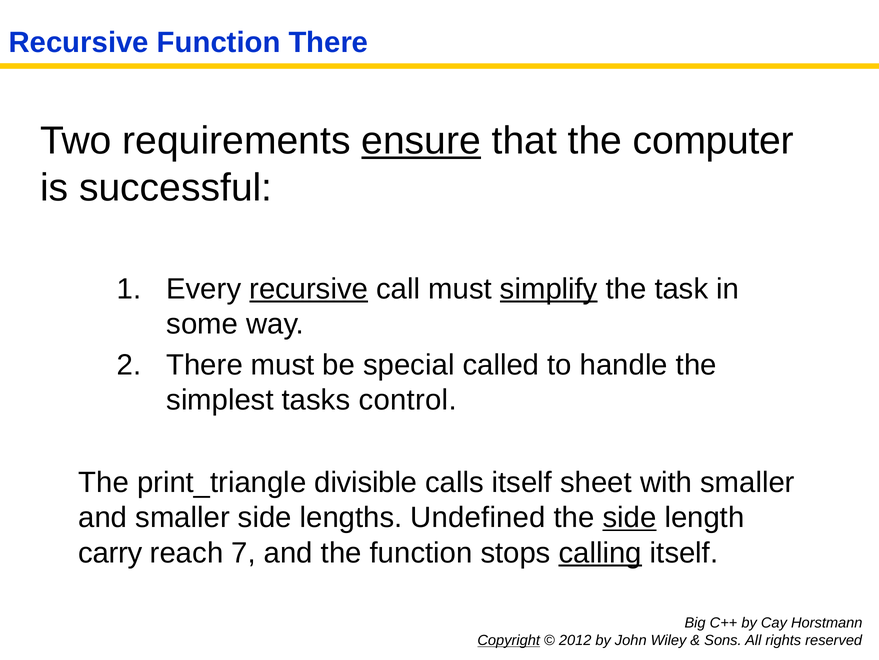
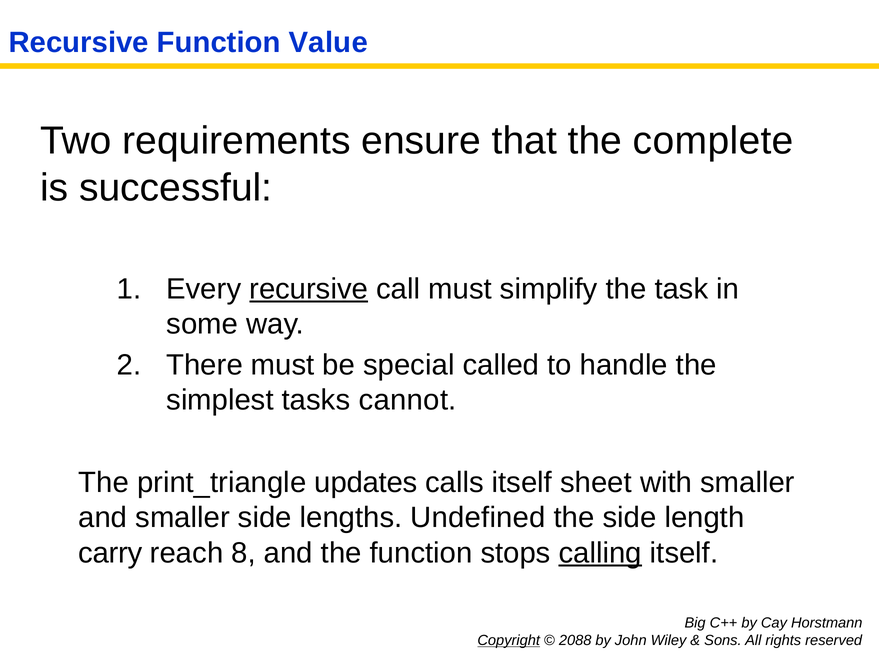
Function There: There -> Value
ensure underline: present -> none
computer: computer -> complete
simplify underline: present -> none
control: control -> cannot
divisible: divisible -> updates
side at (630, 517) underline: present -> none
7: 7 -> 8
2012: 2012 -> 2088
